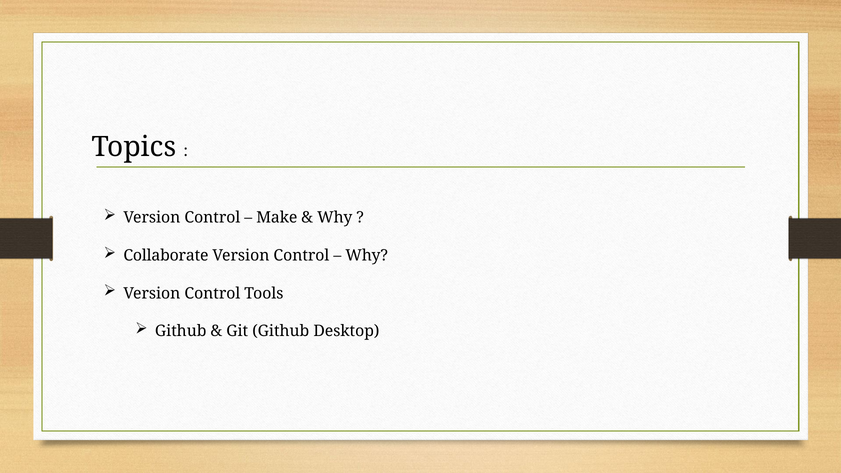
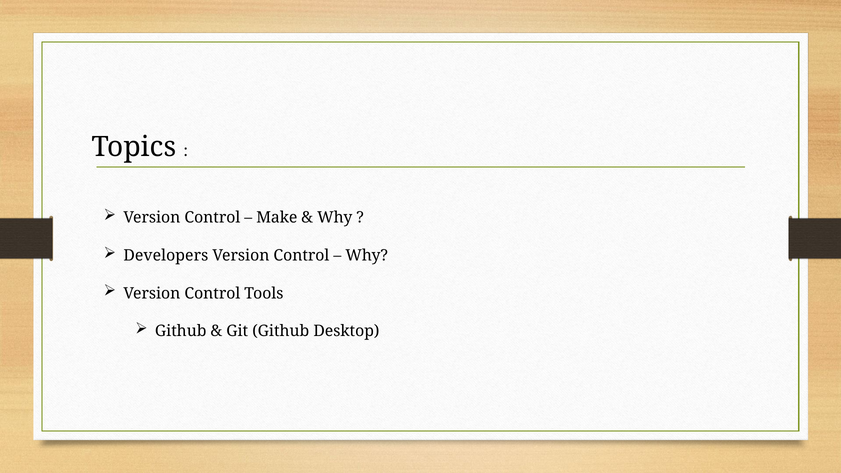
Collaborate: Collaborate -> Developers
